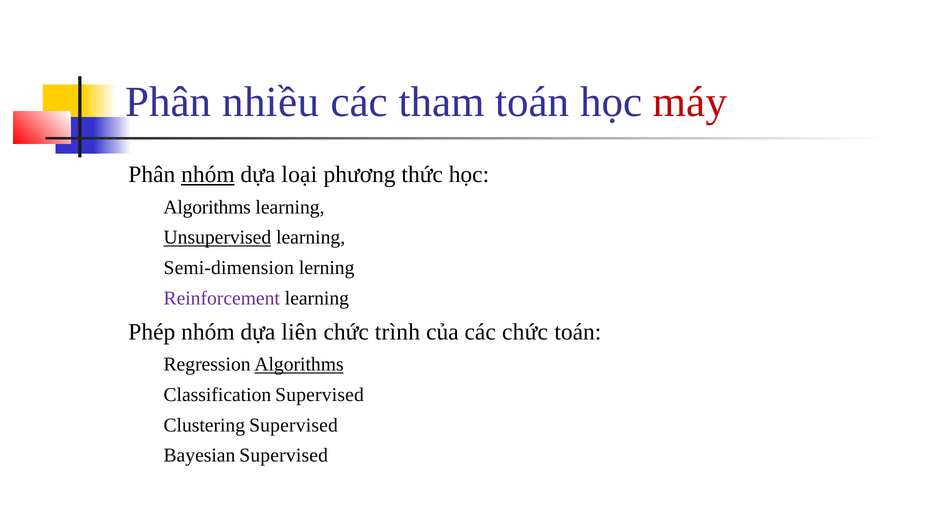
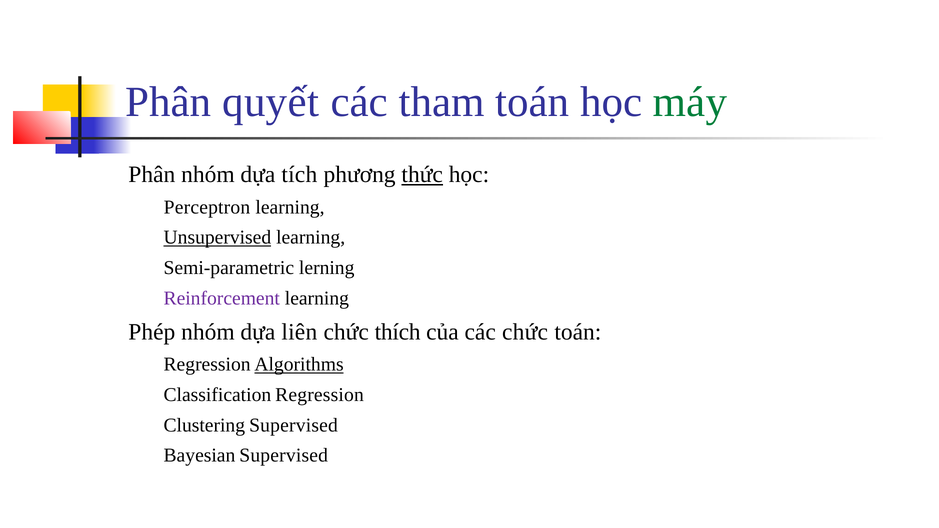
nhiều: nhiều -> quyết
máy colour: red -> green
nhóm at (208, 175) underline: present -> none
loại: loại -> tích
thức underline: none -> present
Algorithms at (207, 207): Algorithms -> Perceptron
Semi-dimension: Semi-dimension -> Semi-parametric
trình: trình -> thích
Classification Supervised: Supervised -> Regression
